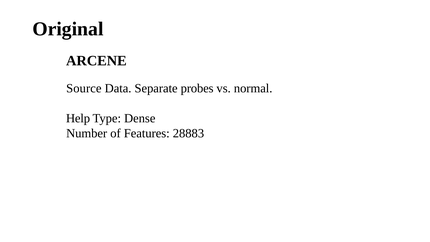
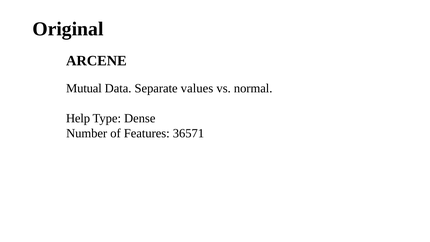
Source: Source -> Mutual
probes: probes -> values
28883: 28883 -> 36571
